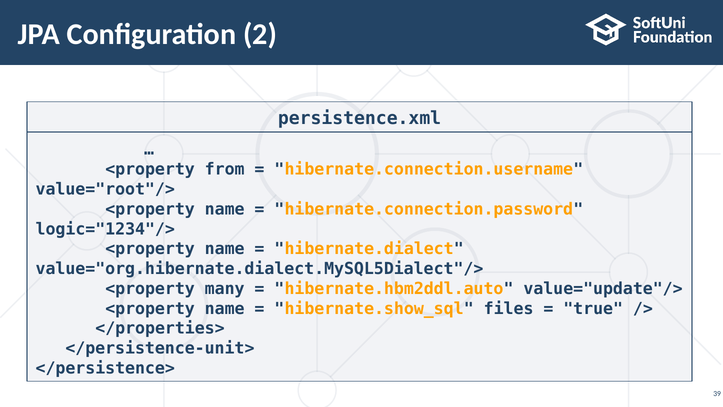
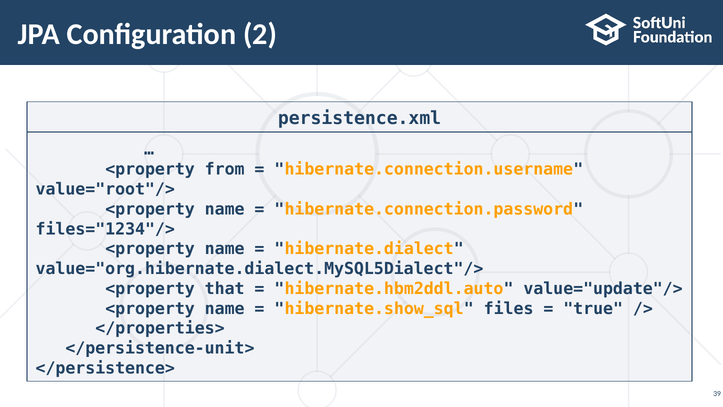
logic="1234"/>: logic="1234"/> -> files="1234"/>
many: many -> that
